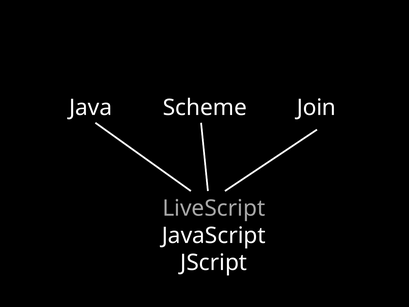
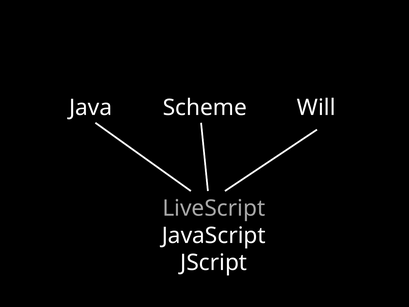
Join: Join -> Will
